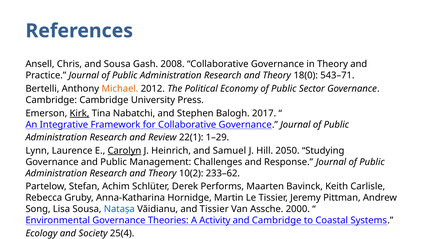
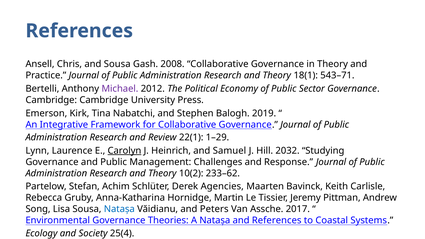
18(0: 18(0 -> 18(1
Michael colour: orange -> purple
Kirk underline: present -> none
2017: 2017 -> 2019
2050: 2050 -> 2032
Performs: Performs -> Agencies
and Tissier: Tissier -> Peters
2000: 2000 -> 2017
A Activity: Activity -> Natașa
and Cambridge: Cambridge -> References
